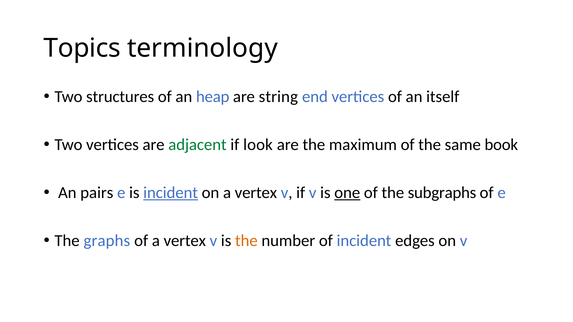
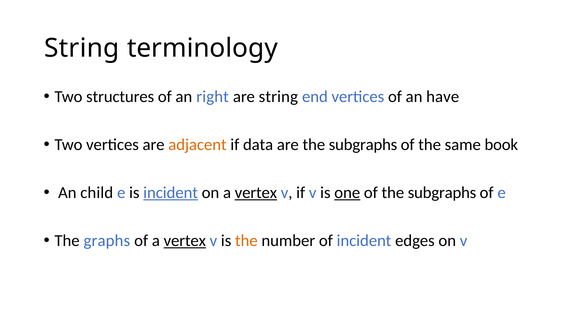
Topics at (82, 48): Topics -> String
heap: heap -> right
itself: itself -> have
adjacent colour: green -> orange
look: look -> data
are the maximum: maximum -> subgraphs
pairs: pairs -> child
vertex at (256, 193) underline: none -> present
vertex at (185, 241) underline: none -> present
